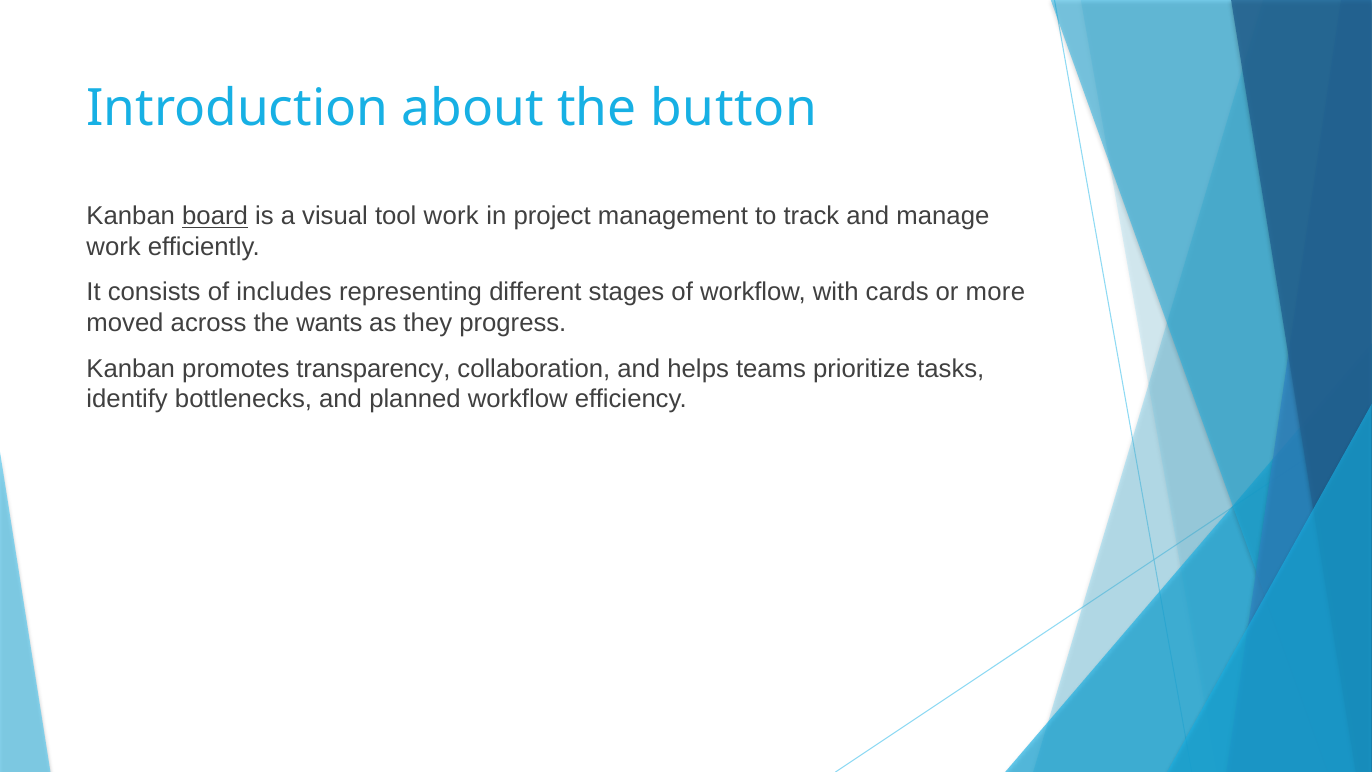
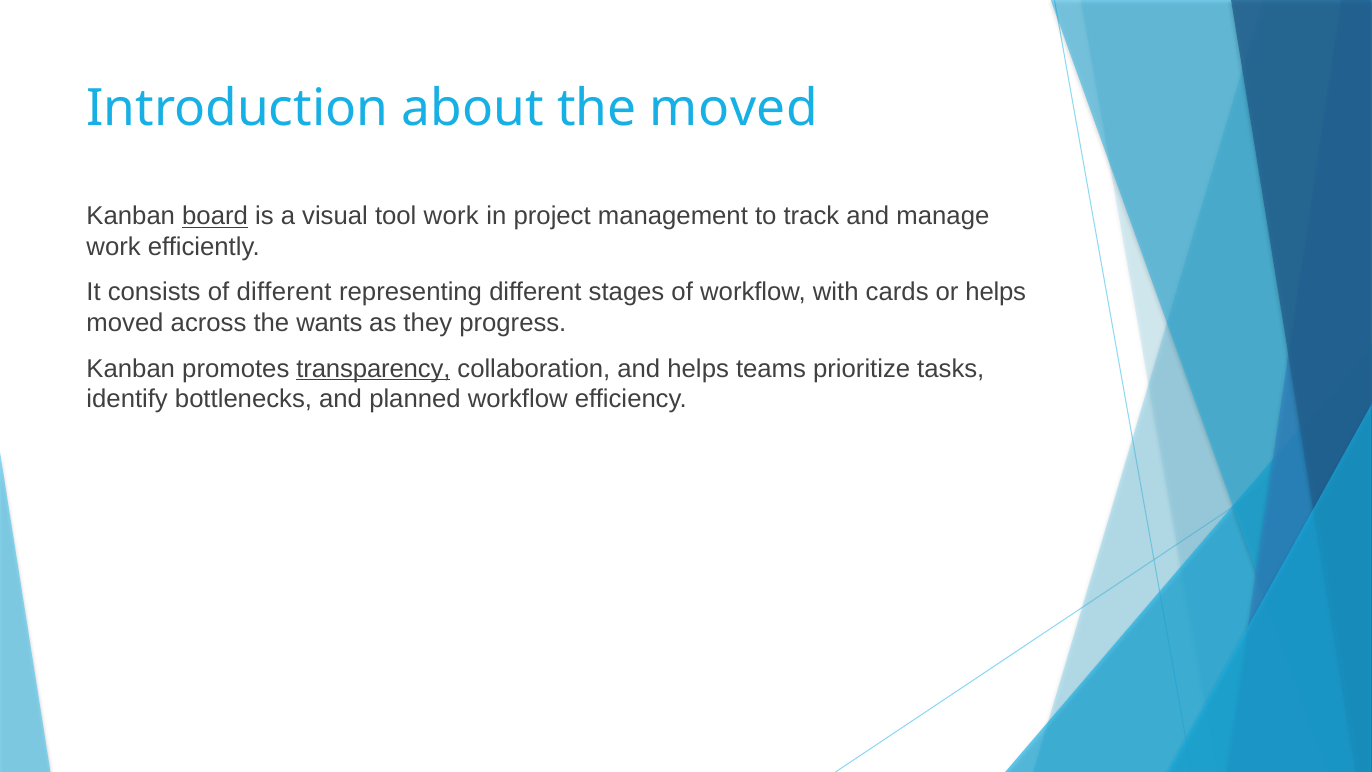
the button: button -> moved
of includes: includes -> different
or more: more -> helps
transparency underline: none -> present
